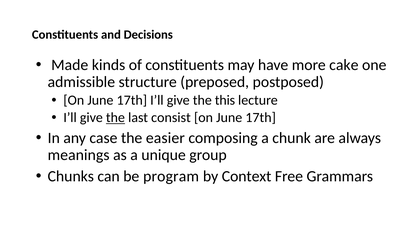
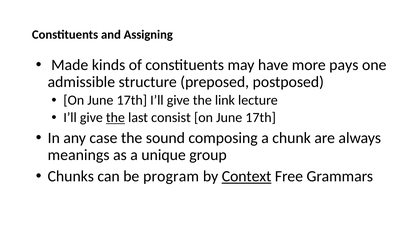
Decisions: Decisions -> Assigning
cake: cake -> pays
this: this -> link
easier: easier -> sound
Context underline: none -> present
